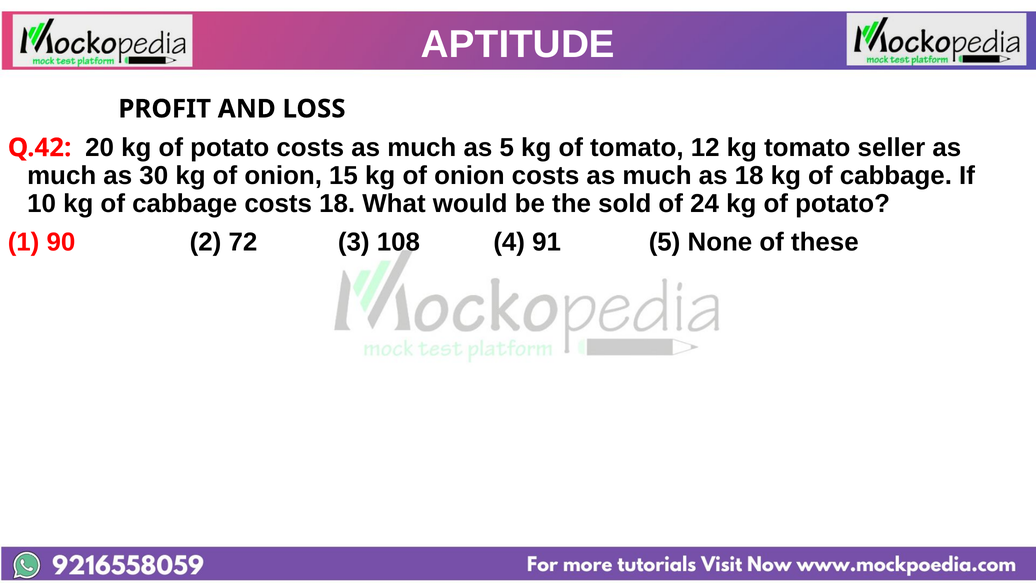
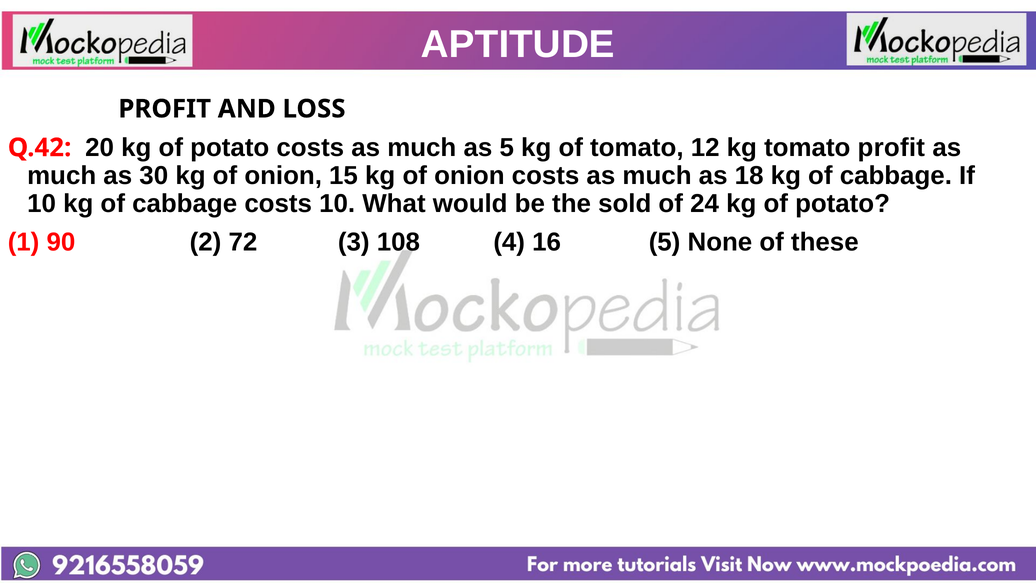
tomato seller: seller -> profit
costs 18: 18 -> 10
91: 91 -> 16
